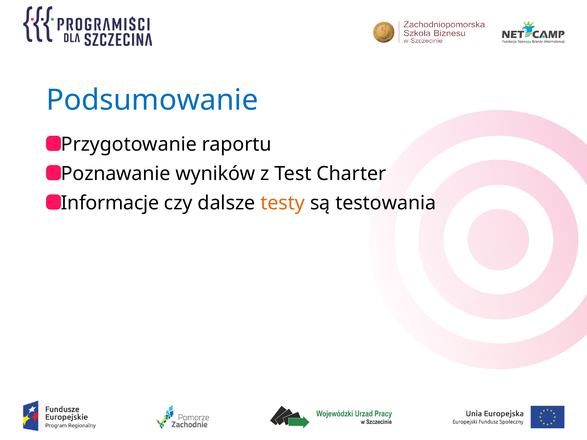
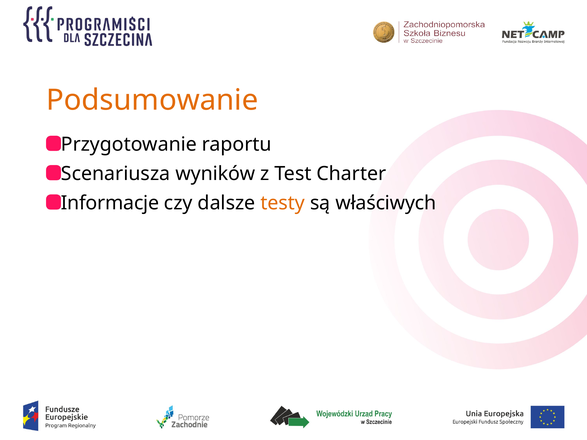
Podsumowanie colour: blue -> orange
Poznawanie: Poznawanie -> Scenariusza
testowania: testowania -> właściwych
